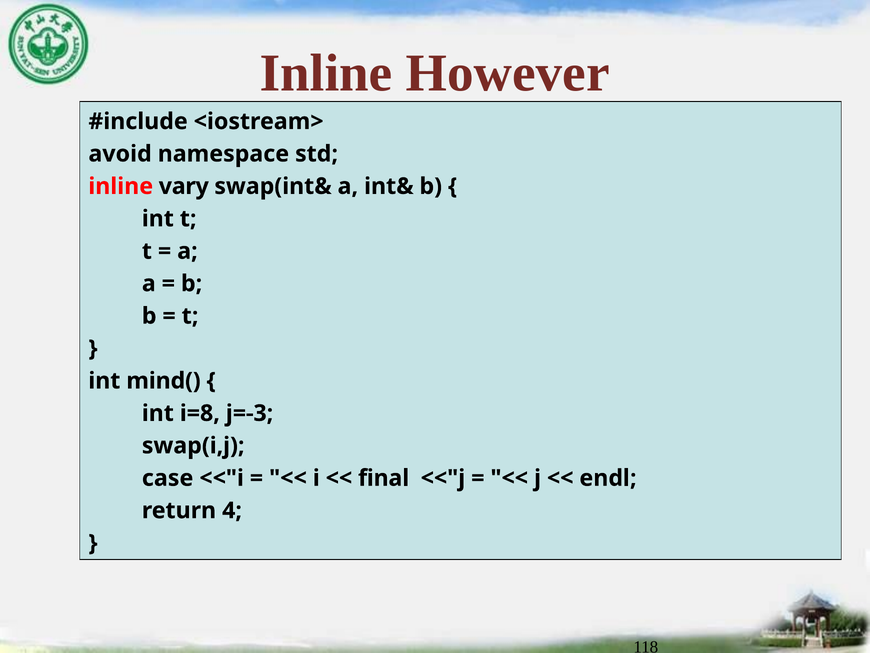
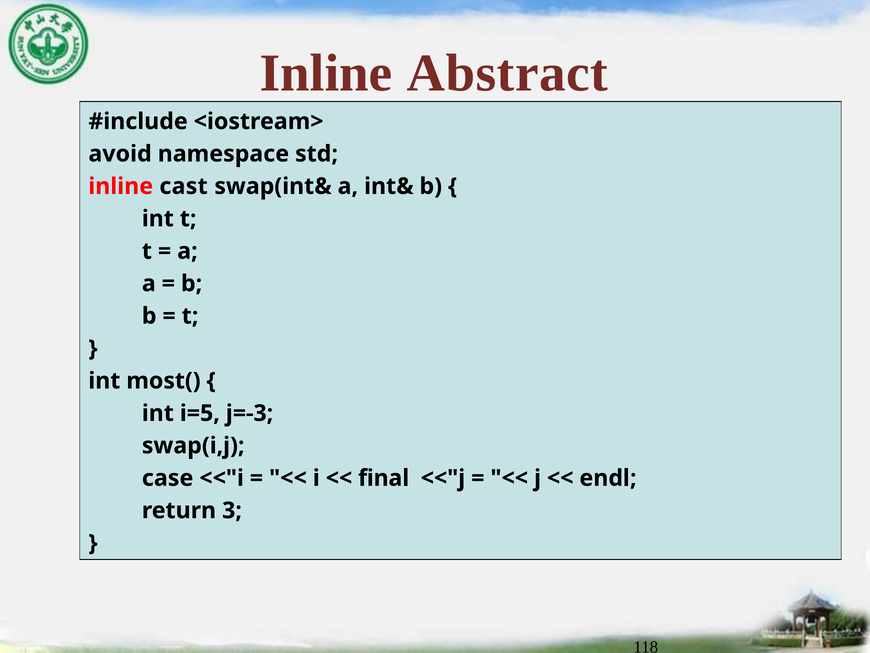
However: However -> Abstract
vary: vary -> cast
mind(: mind( -> most(
i=8: i=8 -> i=5
4: 4 -> 3
